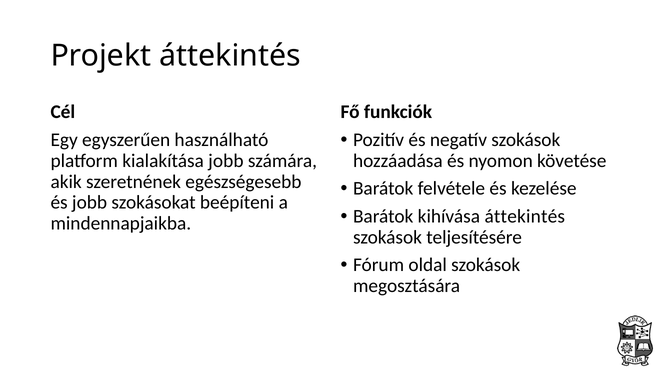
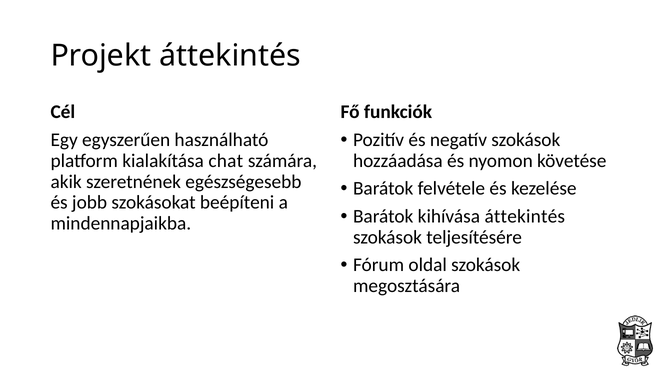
kialakítása jobb: jobb -> chat
